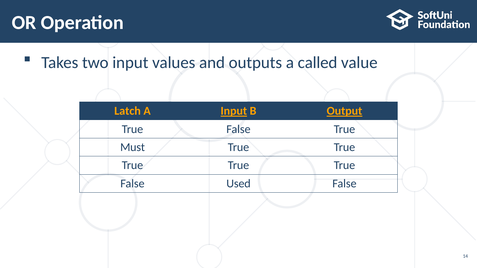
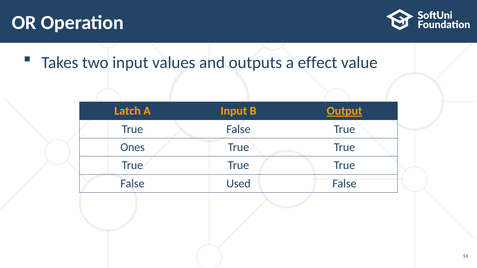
called: called -> effect
Input at (234, 111) underline: present -> none
Must: Must -> Ones
